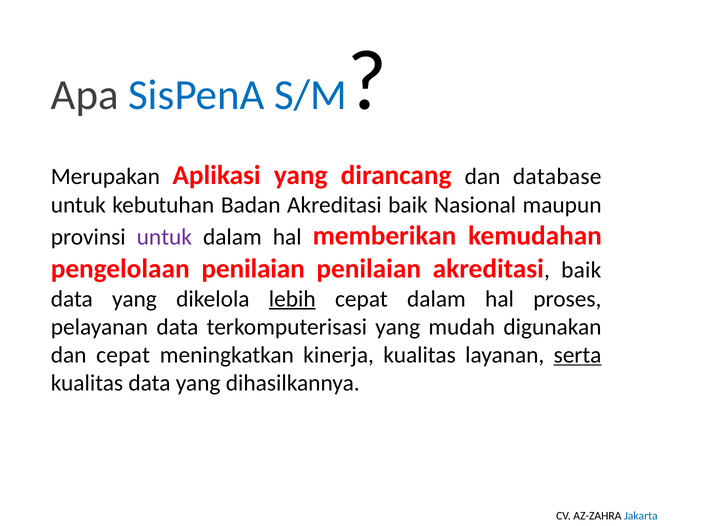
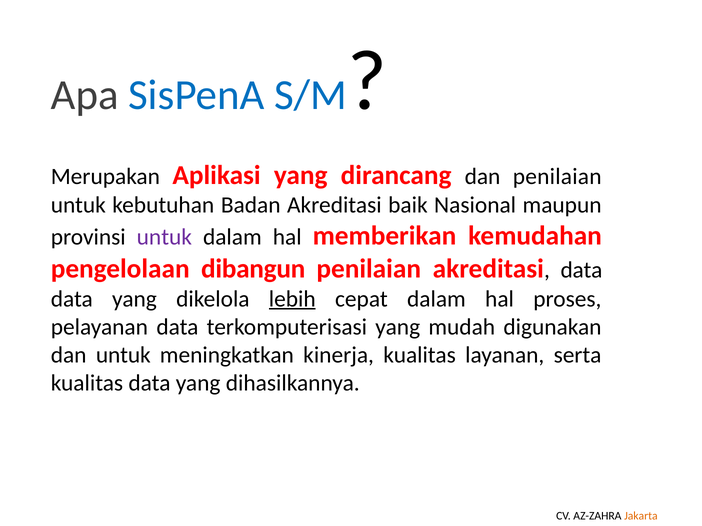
dan database: database -> penilaian
pengelolaan penilaian: penilaian -> dibangun
baik at (581, 270): baik -> data
dan cepat: cepat -> untuk
serta underline: present -> none
Jakarta colour: blue -> orange
